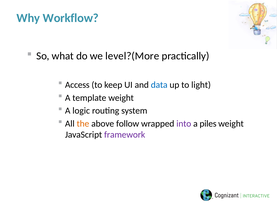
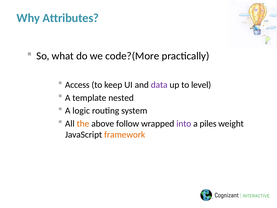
Workflow: Workflow -> Attributes
level?(More: level?(More -> code?(More
data colour: blue -> purple
light: light -> level
template weight: weight -> nested
framework colour: purple -> orange
